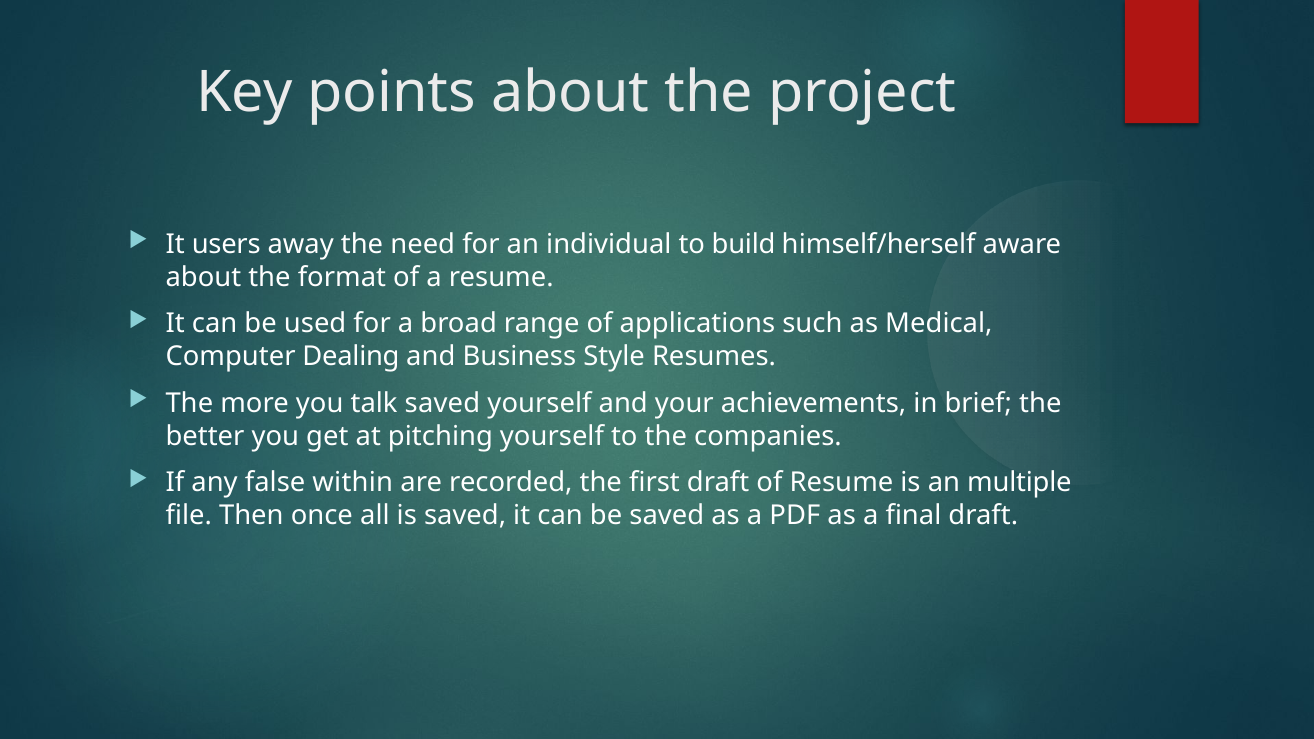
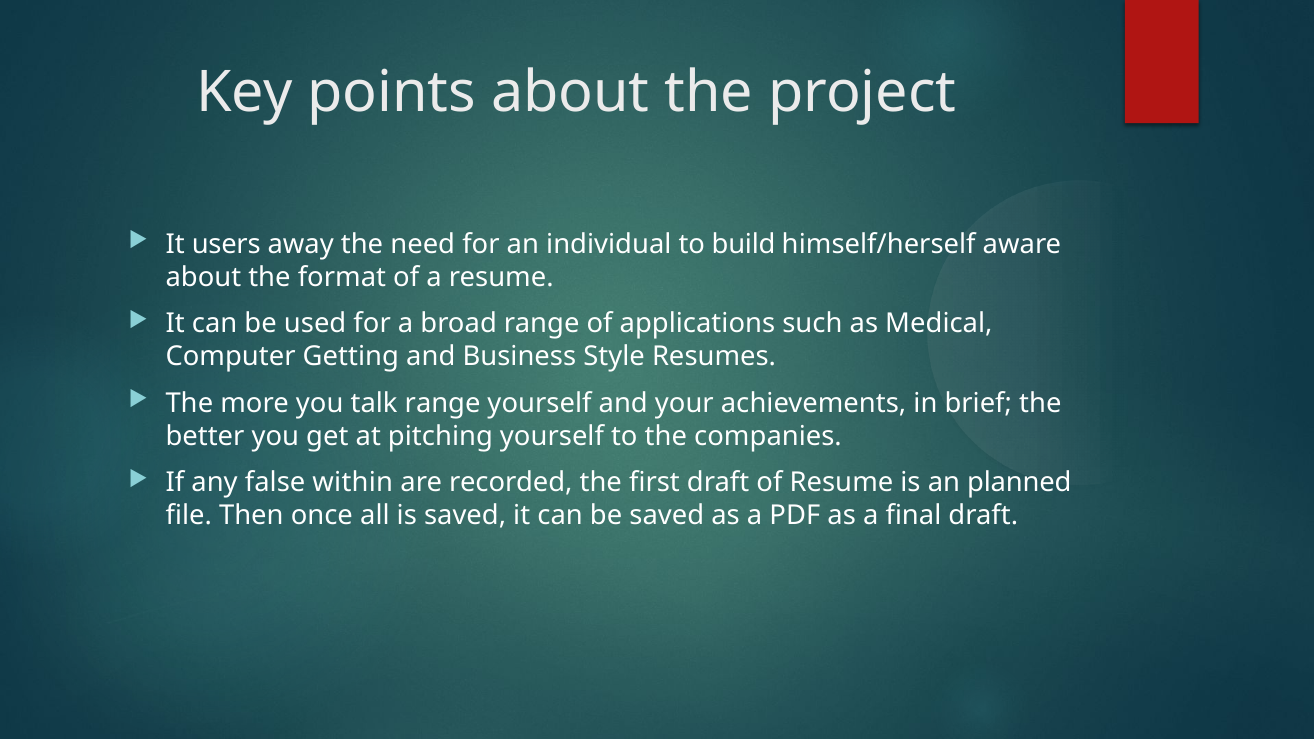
Dealing: Dealing -> Getting
talk saved: saved -> range
multiple: multiple -> planned
